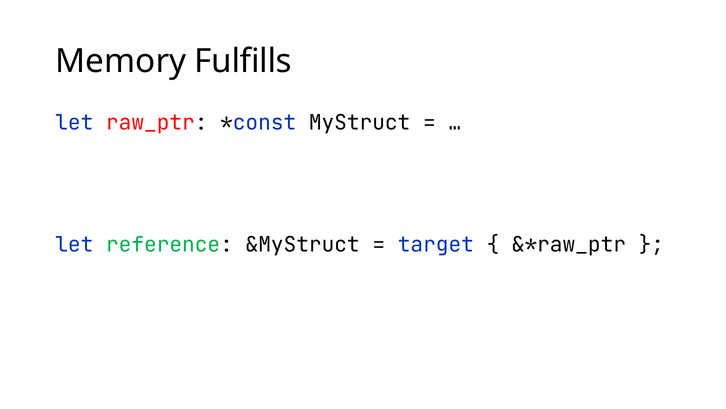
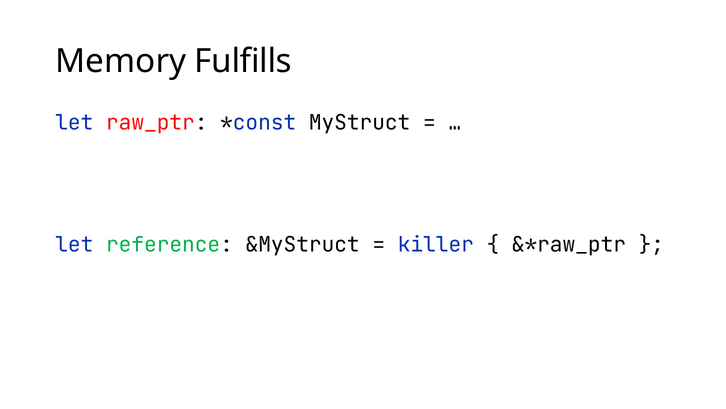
target: target -> killer
